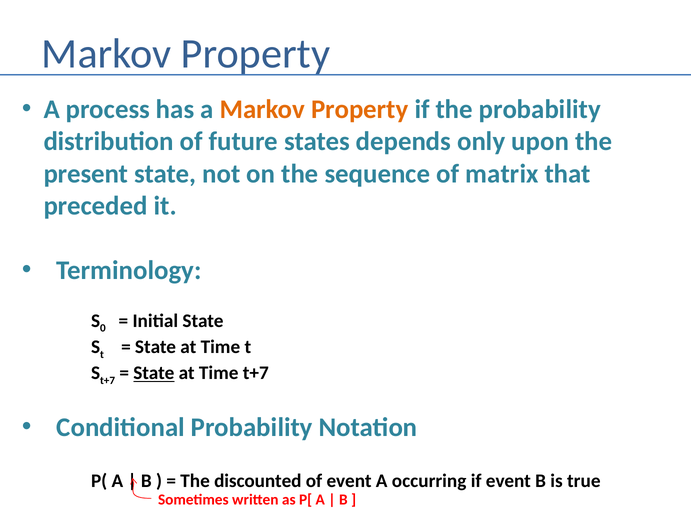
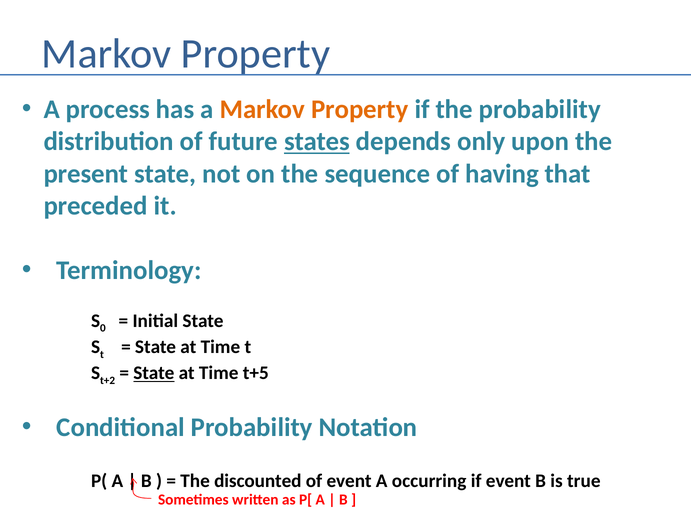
states underline: none -> present
matrix: matrix -> having
t+7 at (108, 381): t+7 -> t+2
Time t+7: t+7 -> t+5
